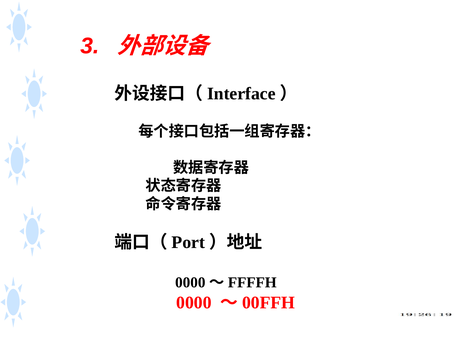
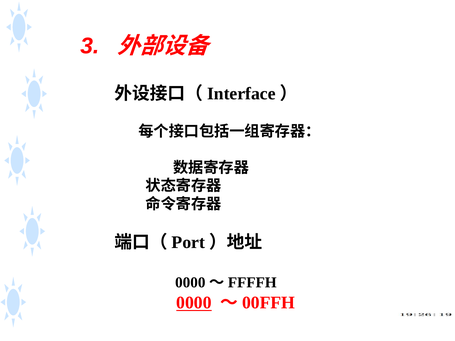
0000 underline: none -> present
